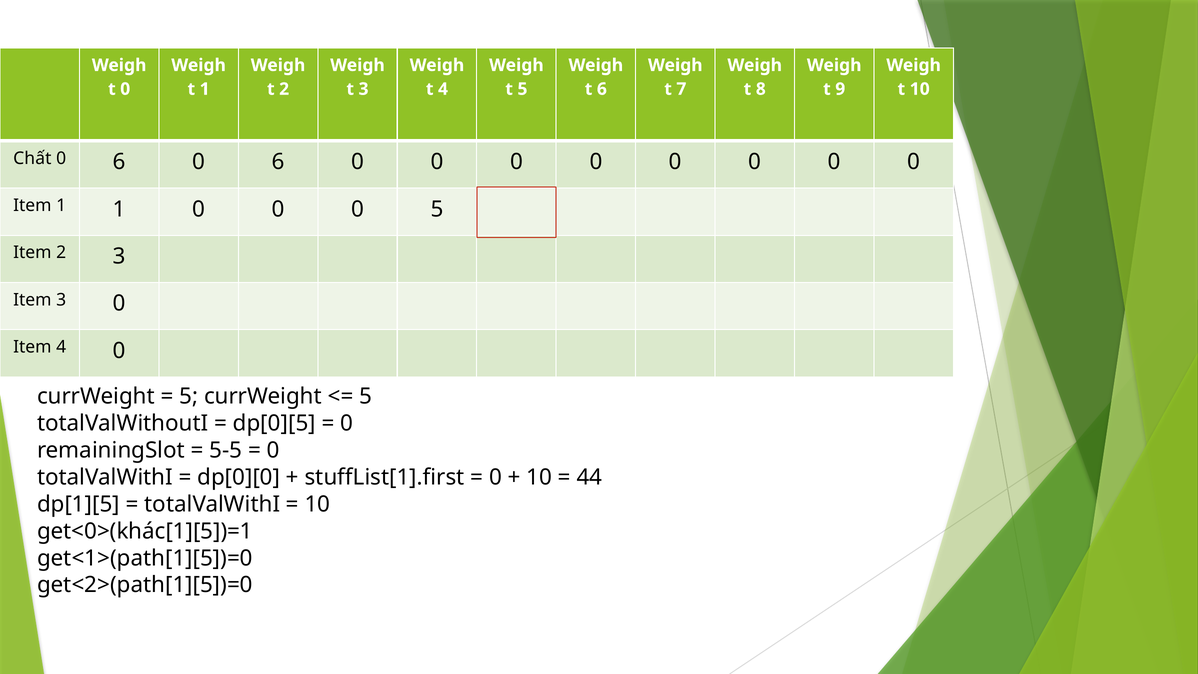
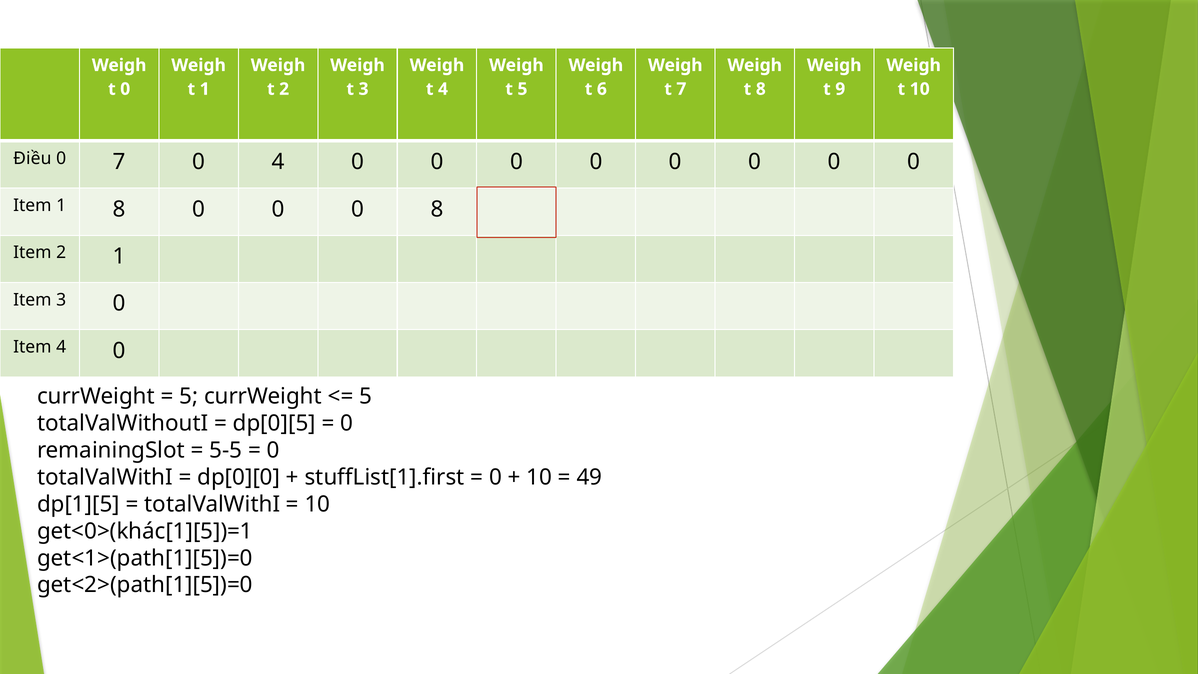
Chất: Chất -> Điều
6 at (119, 162): 6 -> 7
6 at (278, 162): 6 -> 4
1 1: 1 -> 8
0 5: 5 -> 8
2 3: 3 -> 1
44: 44 -> 49
